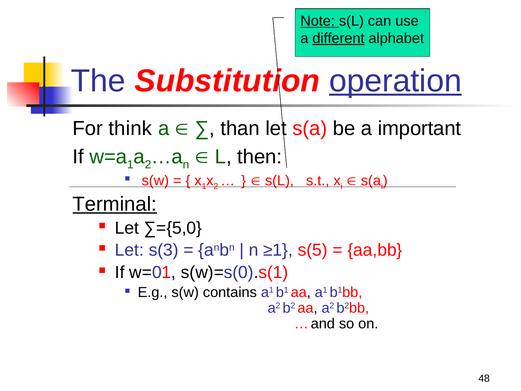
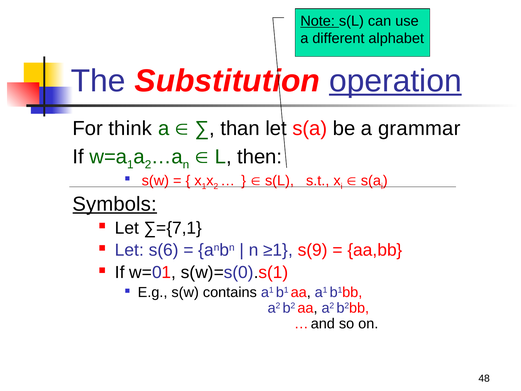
different underline: present -> none
important: important -> grammar
Terminal: Terminal -> Symbols
∑={5,0: ∑={5,0 -> ∑={7,1
s(3: s(3 -> s(6
s(5: s(5 -> s(9
